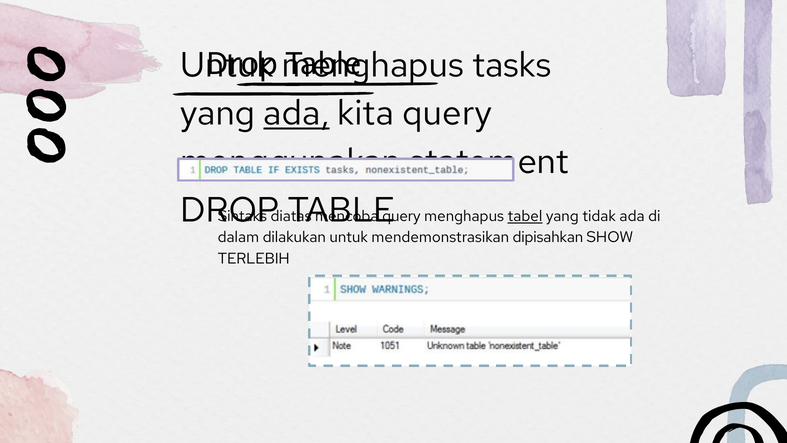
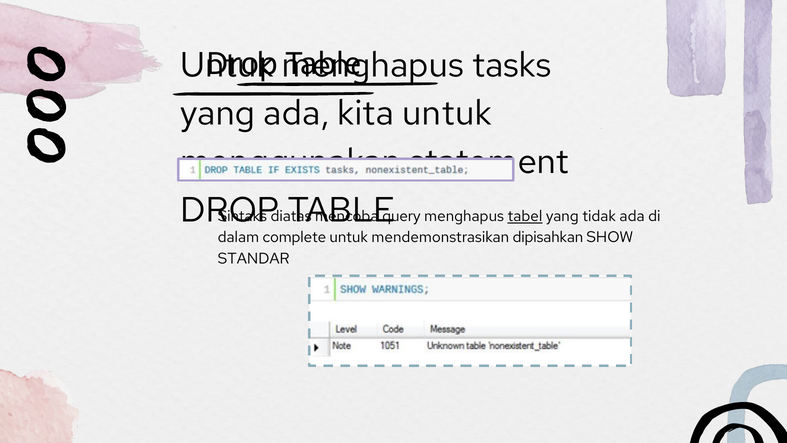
ada at (296, 113) underline: present -> none
kita query: query -> untuk
dilakukan: dilakukan -> complete
TERLEBIH: TERLEBIH -> STANDAR
